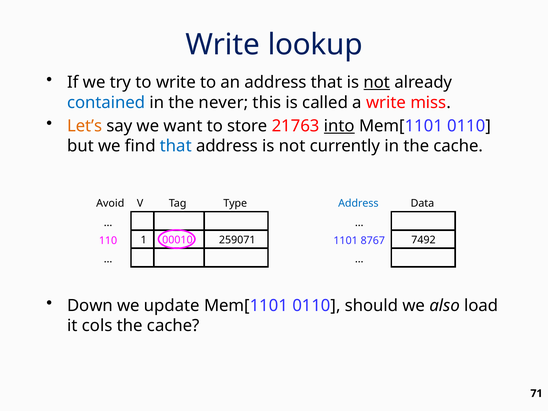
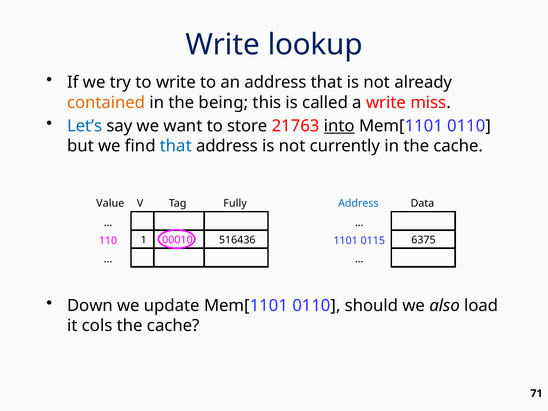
not at (377, 82) underline: present -> none
contained colour: blue -> orange
never: never -> being
Let’s colour: orange -> blue
Avoid: Avoid -> Value
Type: Type -> Fully
259071: 259071 -> 516436
7492: 7492 -> 6375
8767: 8767 -> 0115
